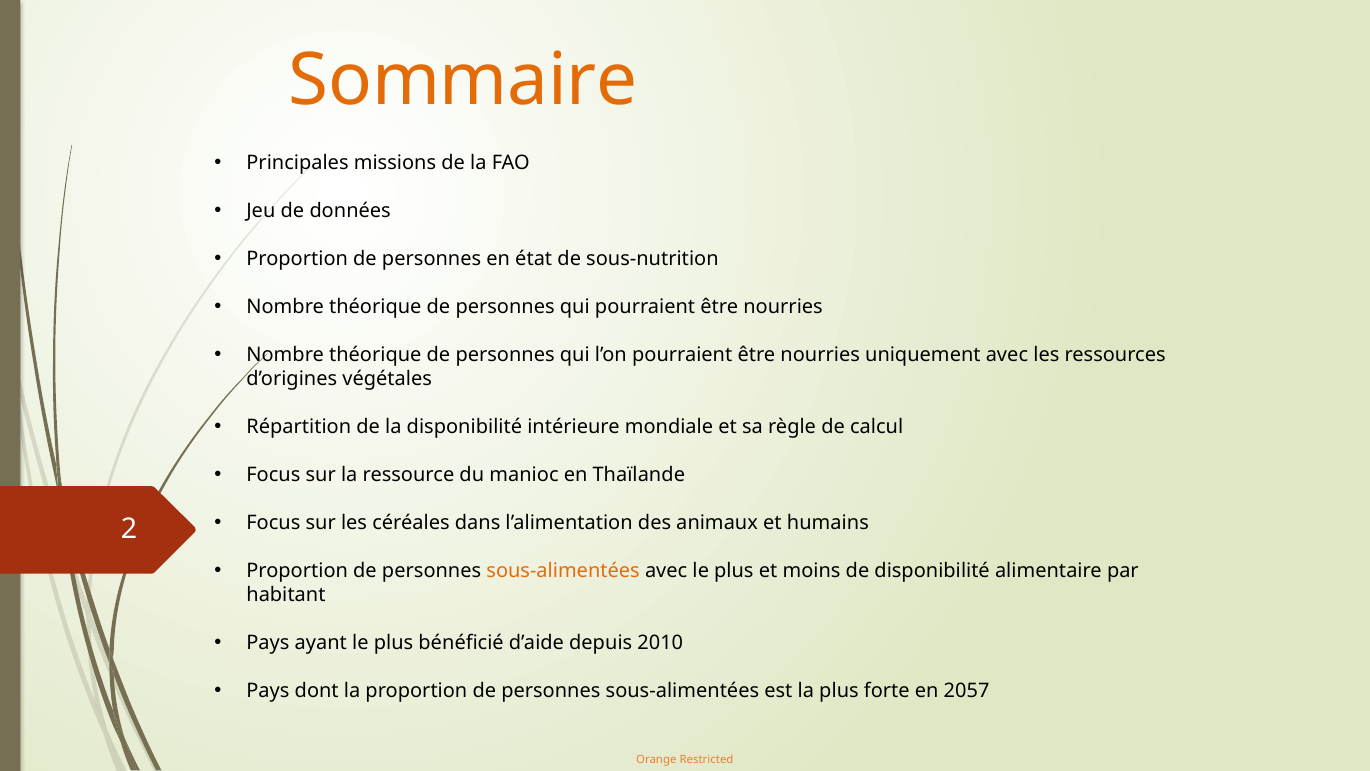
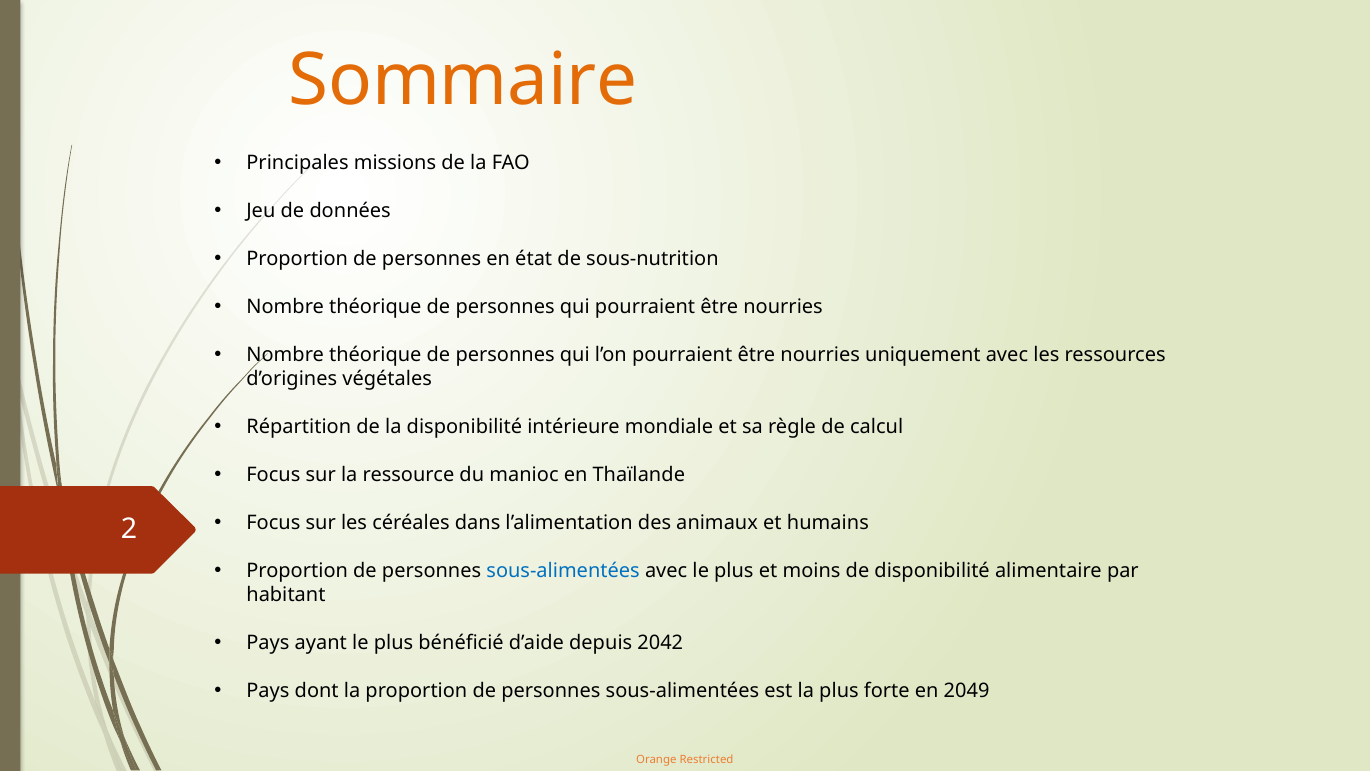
sous-alimentées at (563, 570) colour: orange -> blue
2010: 2010 -> 2042
2057: 2057 -> 2049
